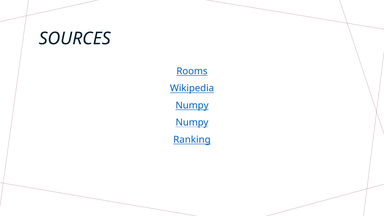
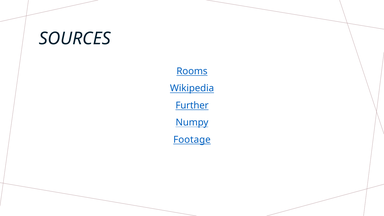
Numpy at (192, 105): Numpy -> Further
Ranking: Ranking -> Footage
